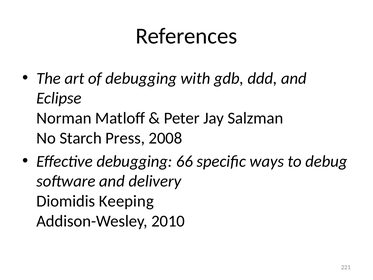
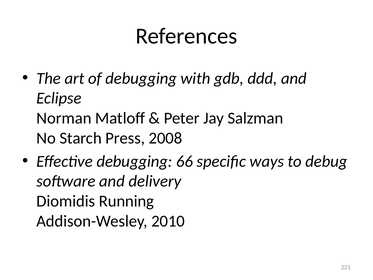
Keeping: Keeping -> Running
